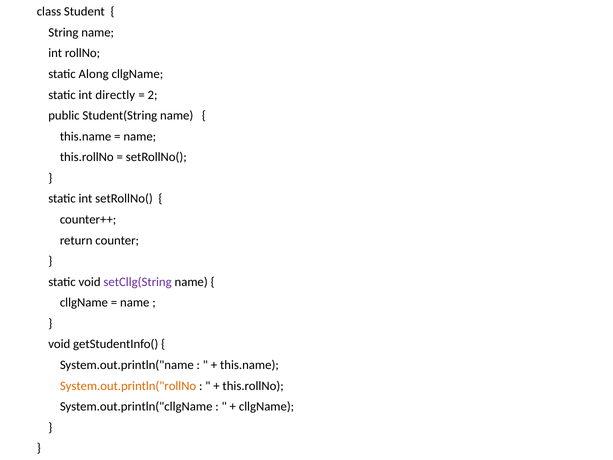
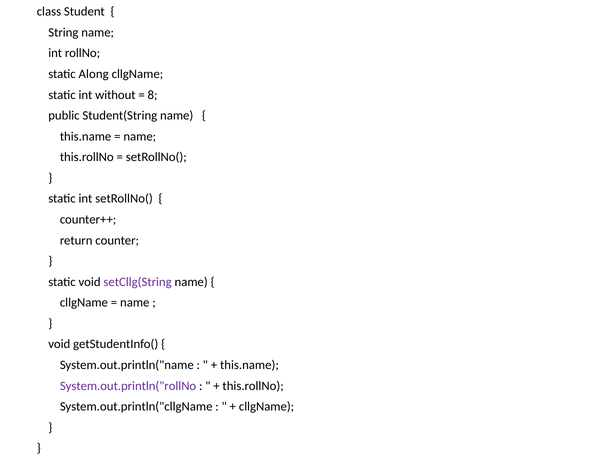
directly: directly -> without
2: 2 -> 8
System.out.println("rollNo colour: orange -> purple
